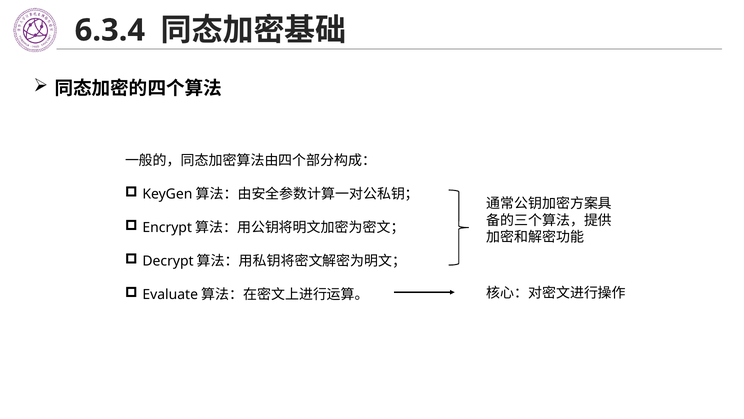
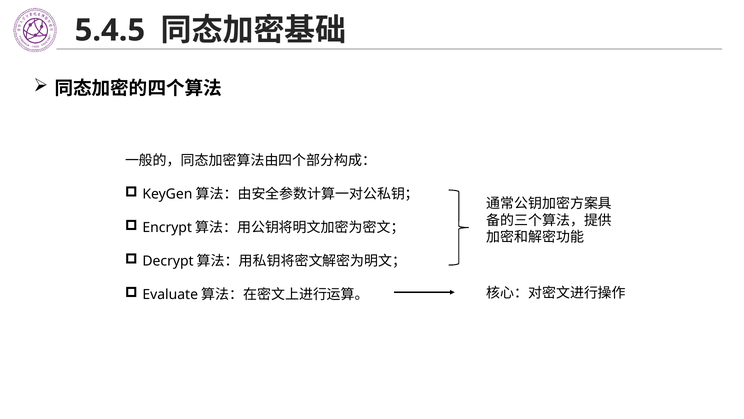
6.3.4: 6.3.4 -> 5.4.5
